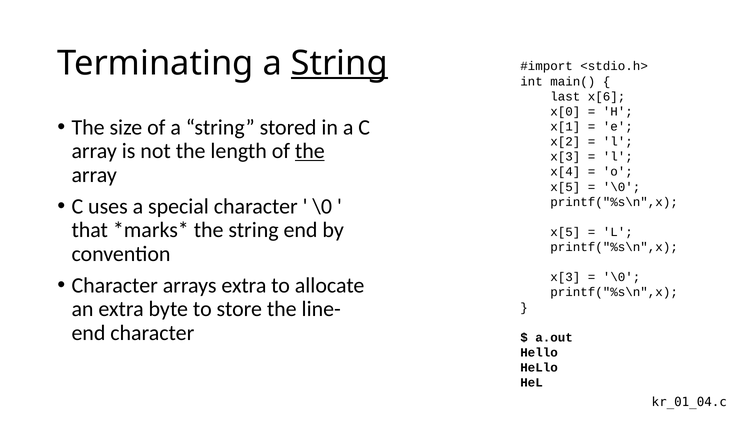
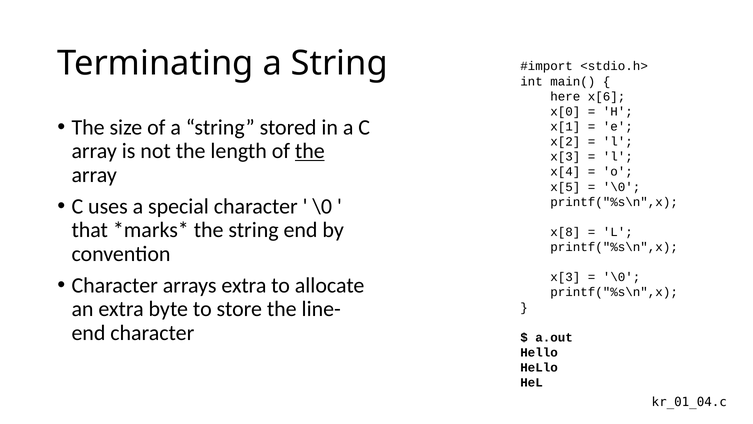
String at (339, 63) underline: present -> none
last: last -> here
x[5 at (565, 232): x[5 -> x[8
